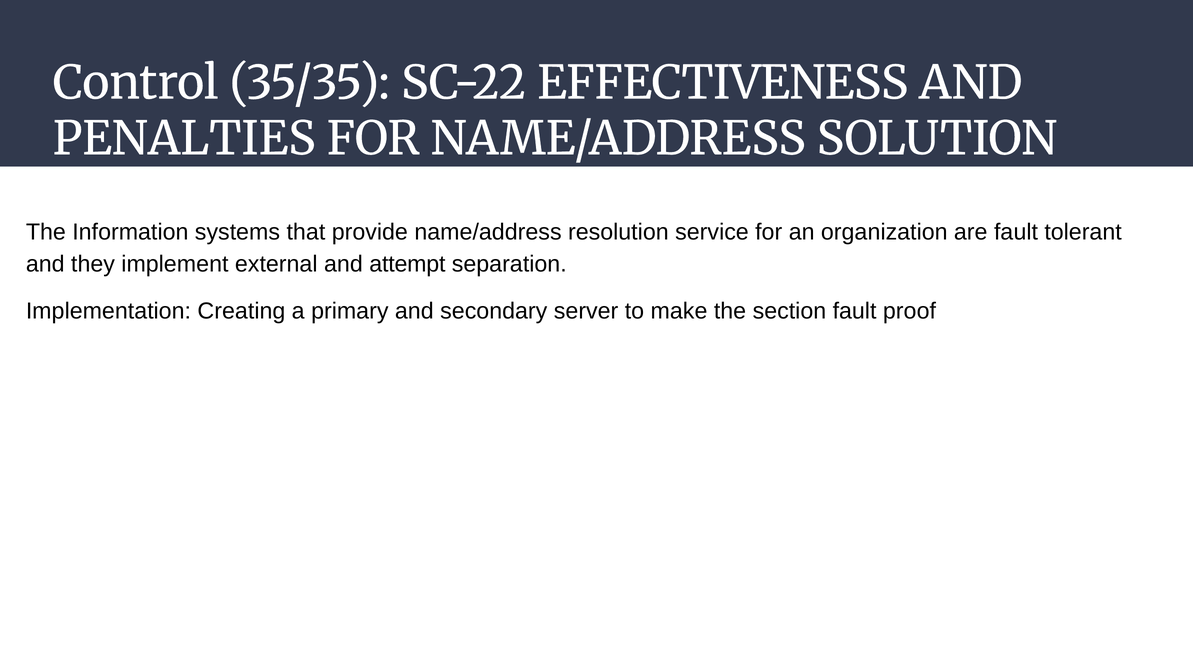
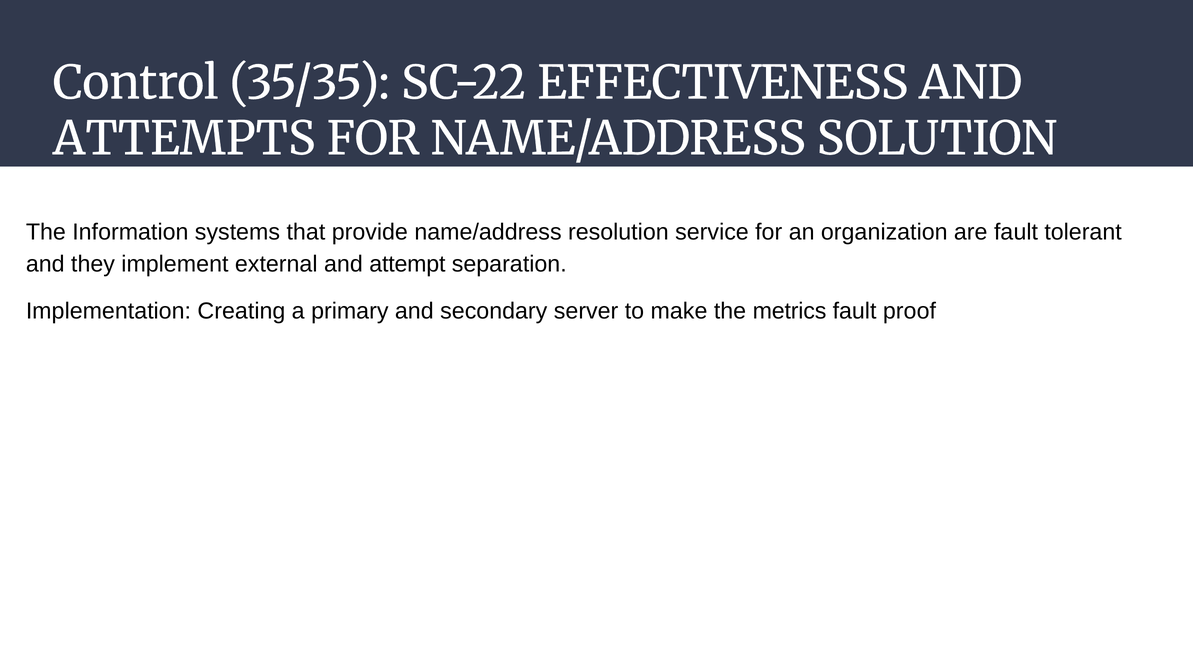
PENALTIES: PENALTIES -> ATTEMPTS
section: section -> metrics
